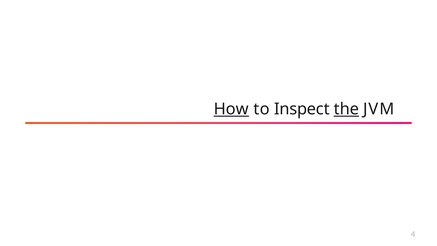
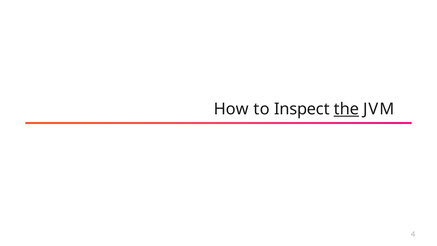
How underline: present -> none
